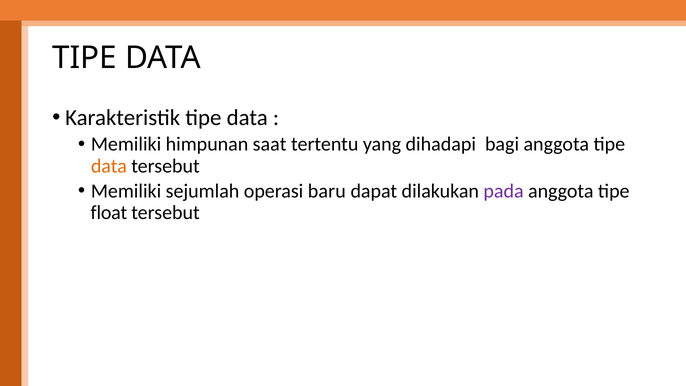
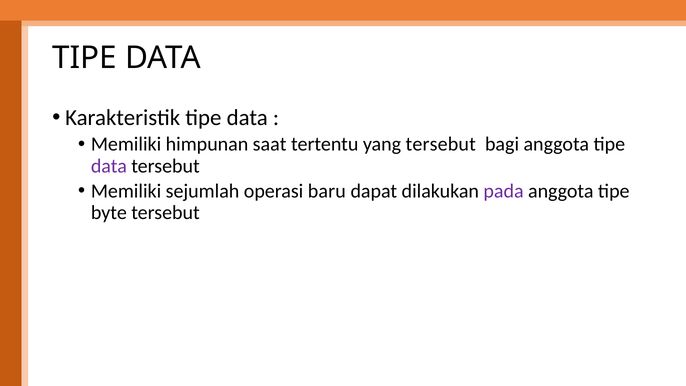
yang dihadapi: dihadapi -> tersebut
data at (109, 166) colour: orange -> purple
float: float -> byte
